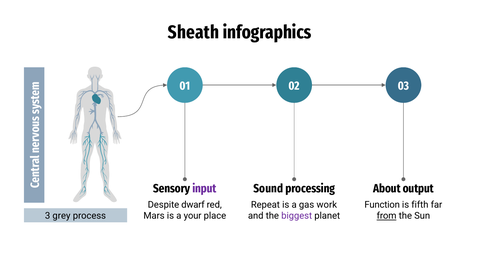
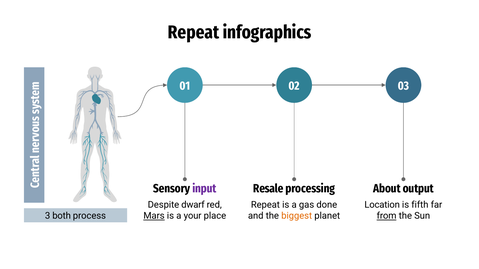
Sheath at (193, 33): Sheath -> Repeat
Sound: Sound -> Resale
work: work -> done
Function: Function -> Location
grey: grey -> both
Mars underline: none -> present
biggest colour: purple -> orange
